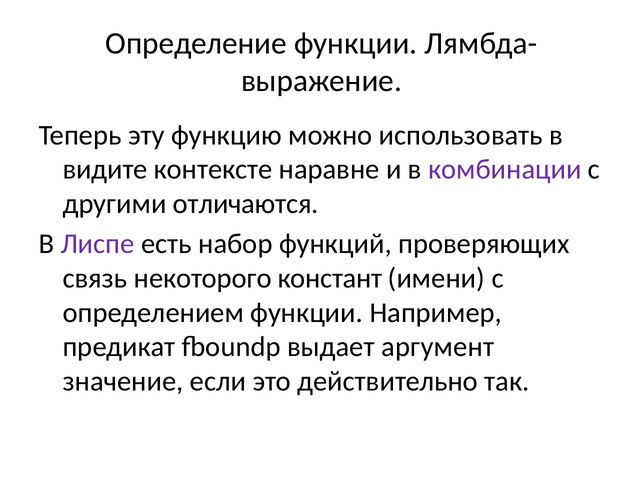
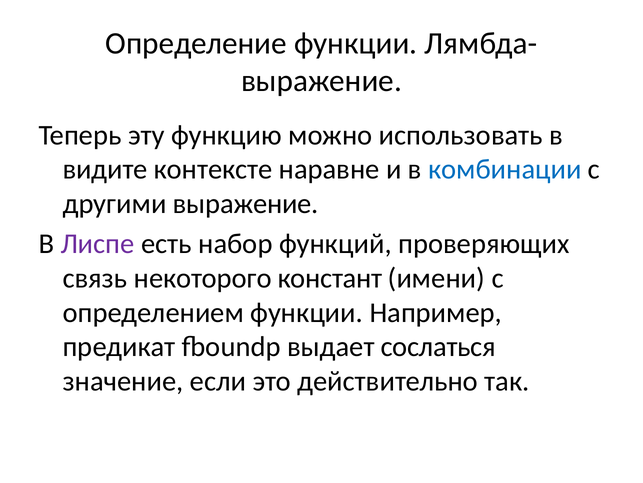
комбинации colour: purple -> blue
другими отличаются: отличаются -> выражение
аргумент: аргумент -> сослаться
